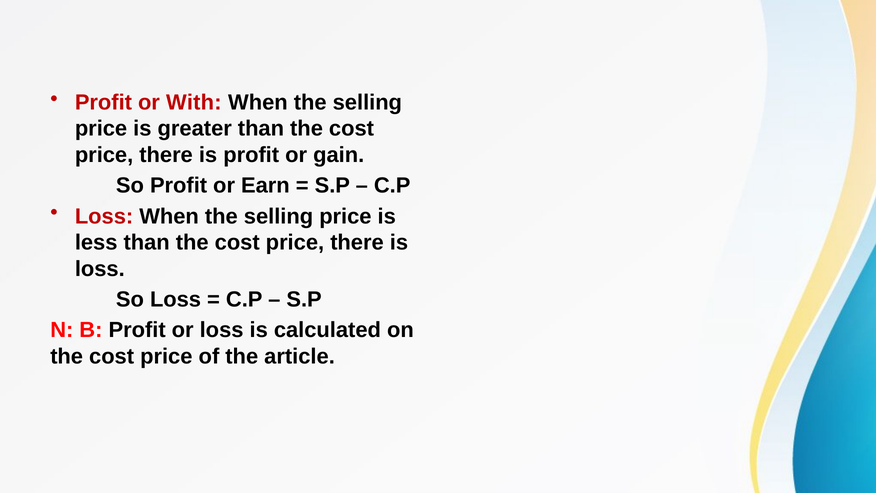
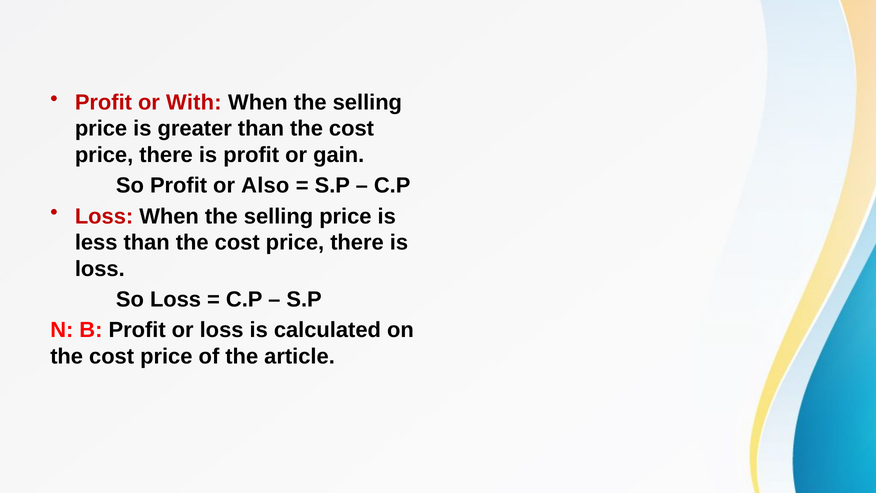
Earn: Earn -> Also
